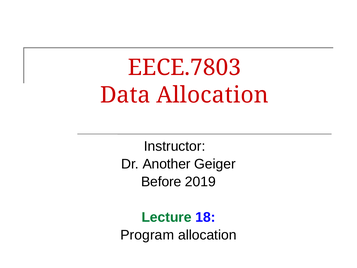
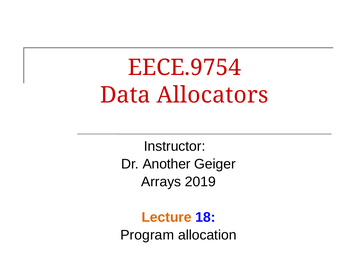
EECE.7803: EECE.7803 -> EECE.9754
Data Allocation: Allocation -> Allocators
Before: Before -> Arrays
Lecture colour: green -> orange
